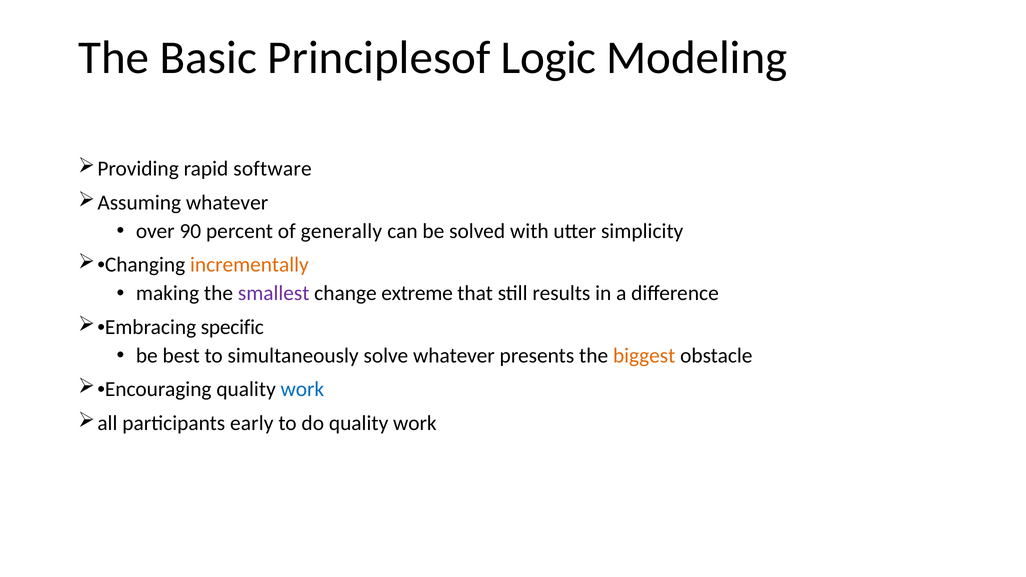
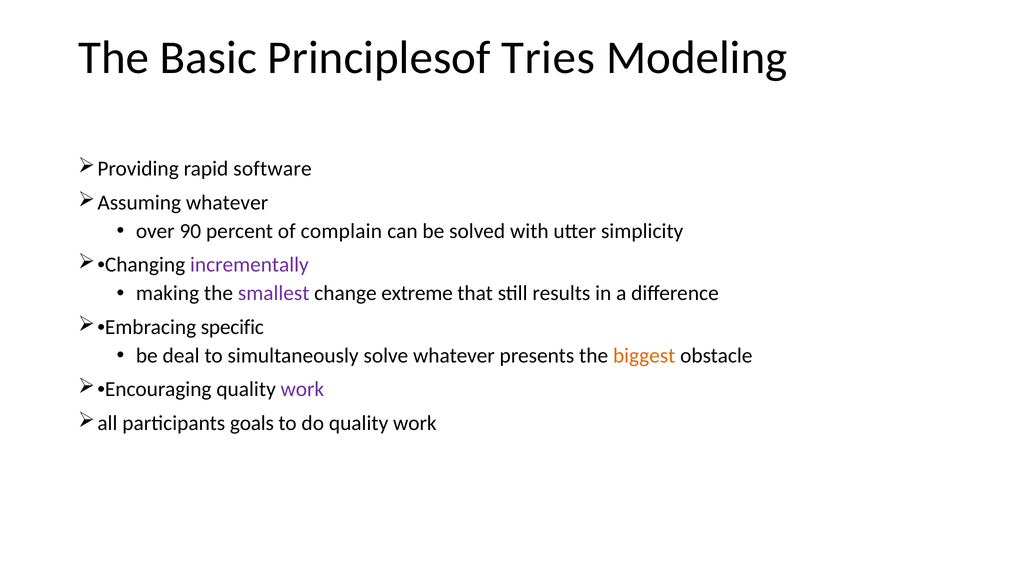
Logic: Logic -> Tries
generally: generally -> complain
incrementally colour: orange -> purple
best: best -> deal
work at (302, 390) colour: blue -> purple
early: early -> goals
